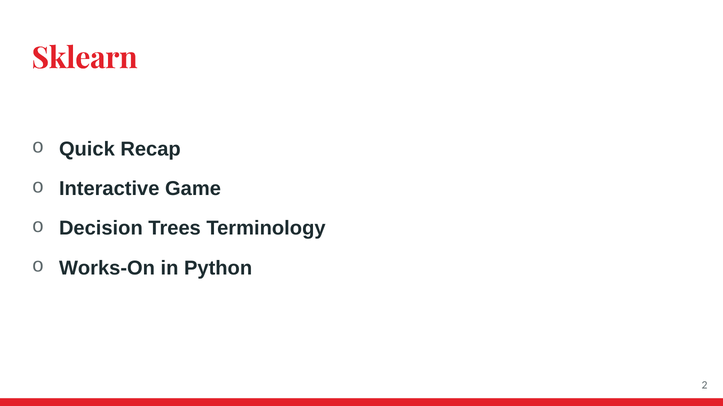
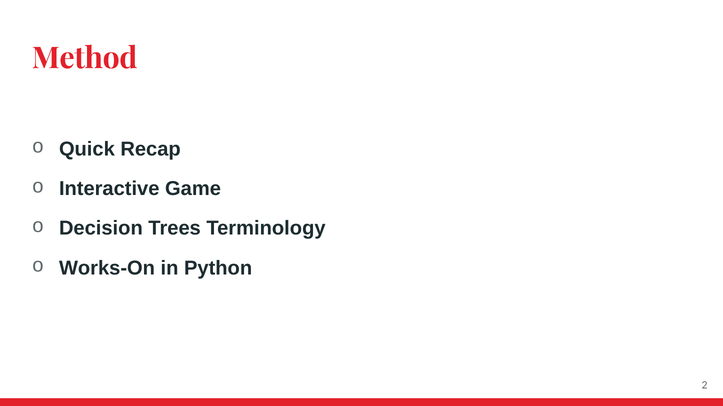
Sklearn: Sklearn -> Method
